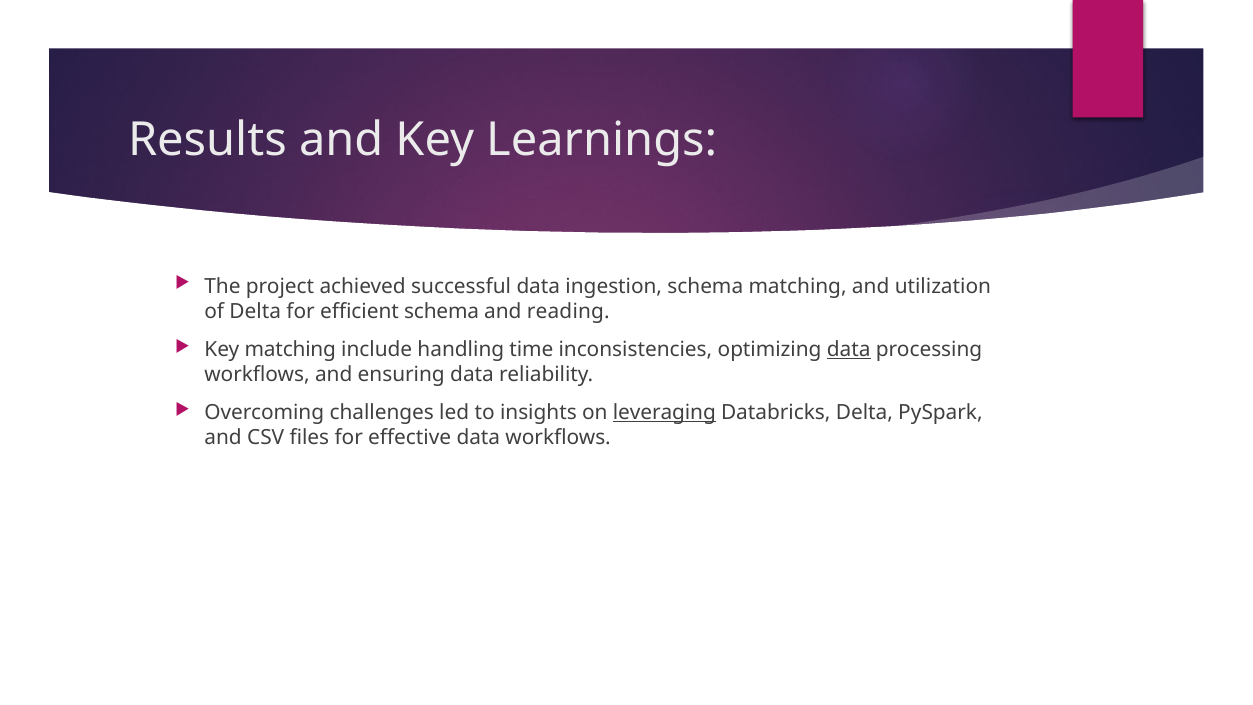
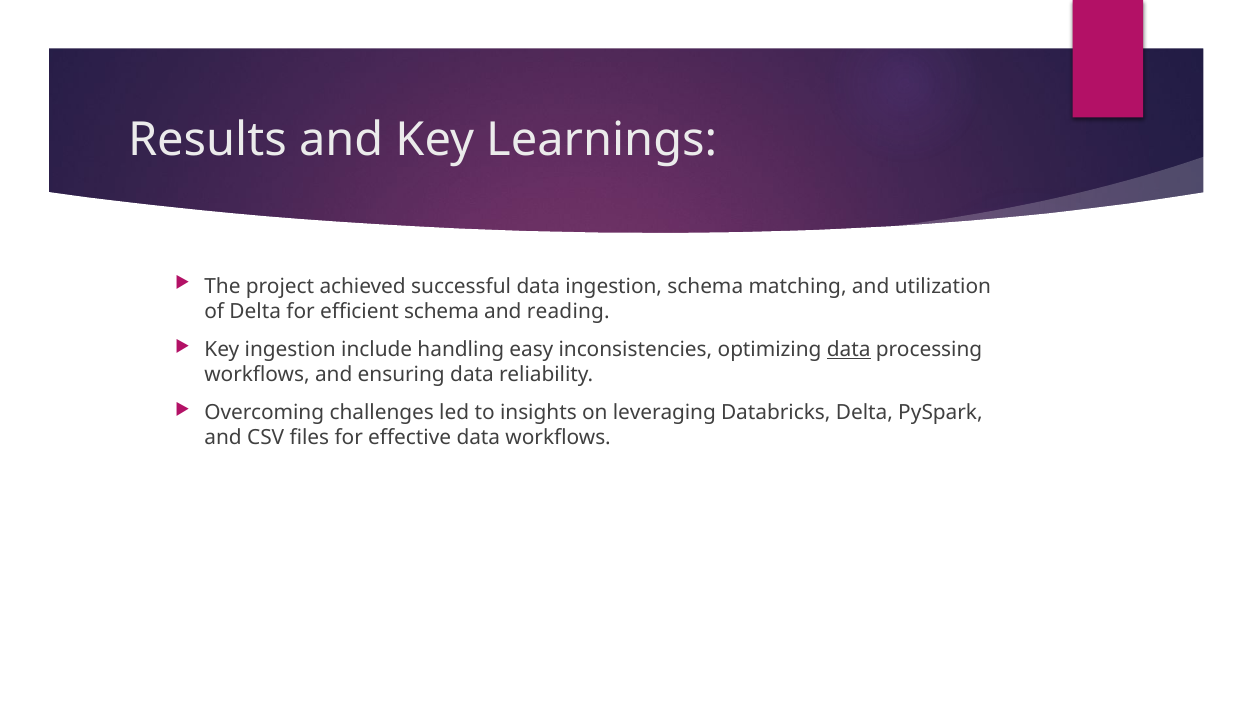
Key matching: matching -> ingestion
time: time -> easy
leveraging underline: present -> none
